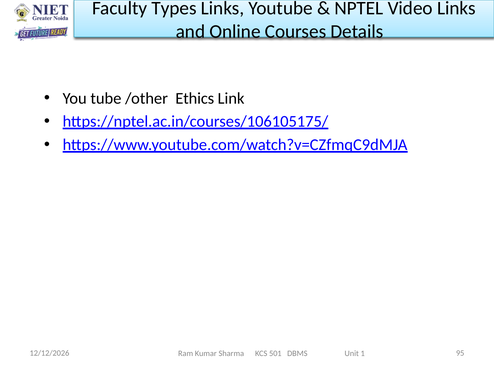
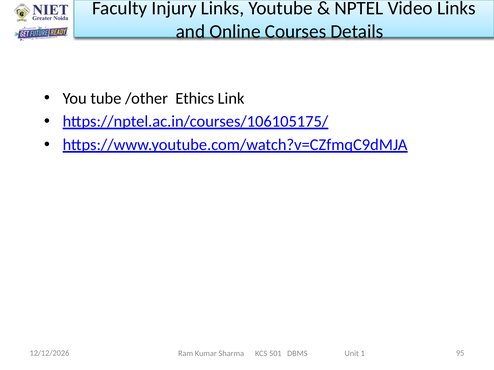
Types: Types -> Injury
